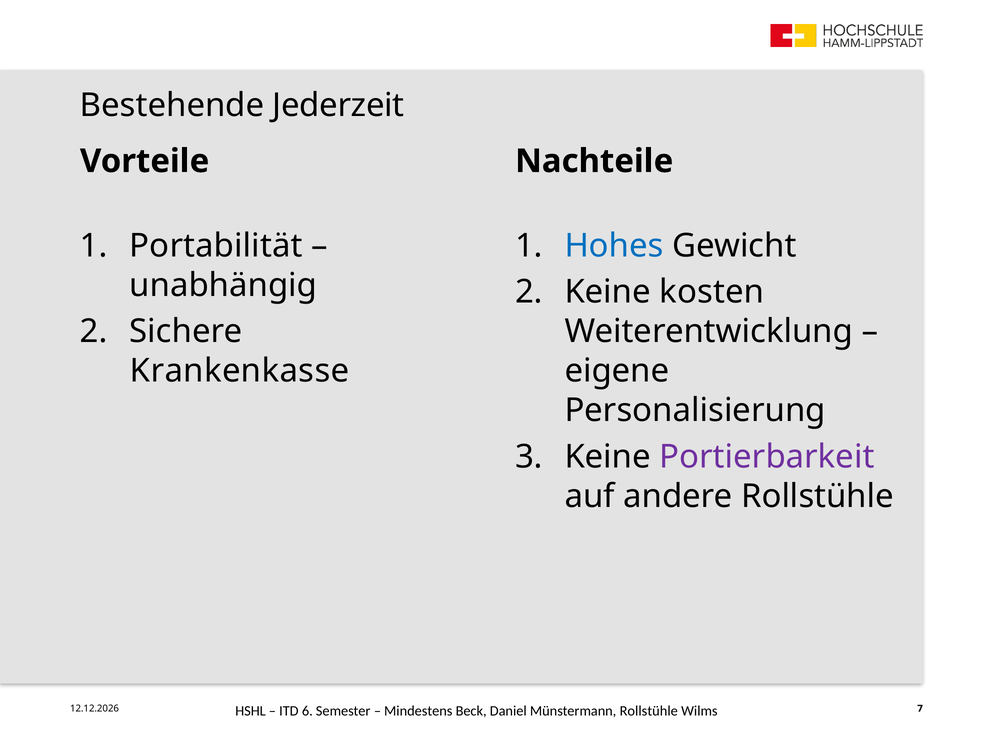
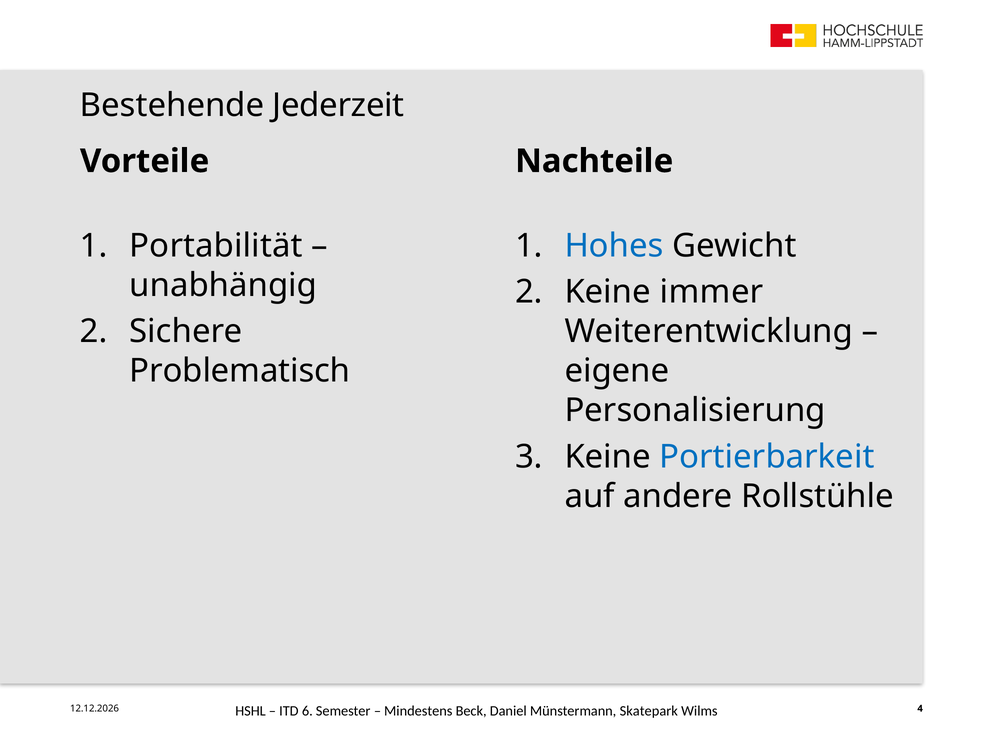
kosten: kosten -> immer
Krankenkasse: Krankenkasse -> Problematisch
Portierbarkeit colour: purple -> blue
Münstermann Rollstühle: Rollstühle -> Skatepark
7: 7 -> 4
